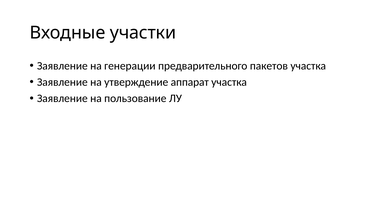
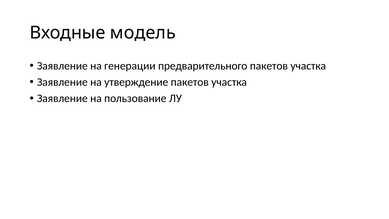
участки: участки -> модель
утверждение аппарат: аппарат -> пакетов
